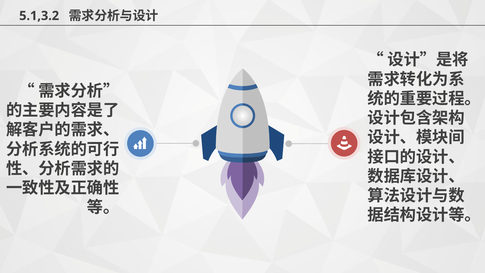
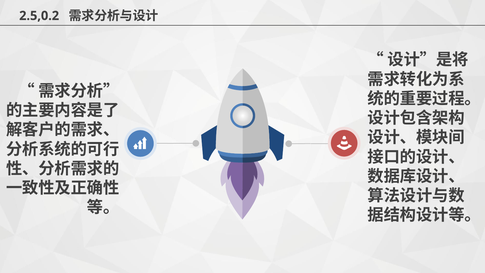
5.1,3.2: 5.1,3.2 -> 2.5,0.2
